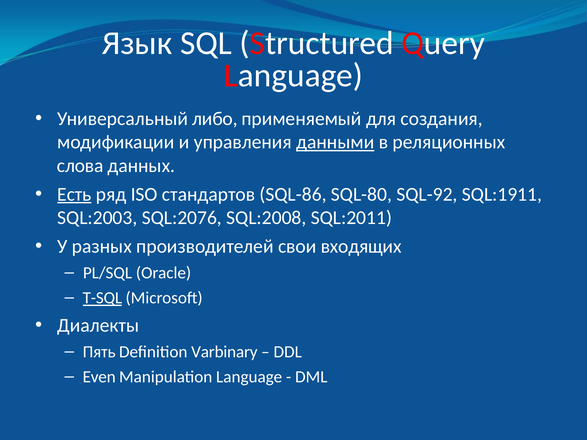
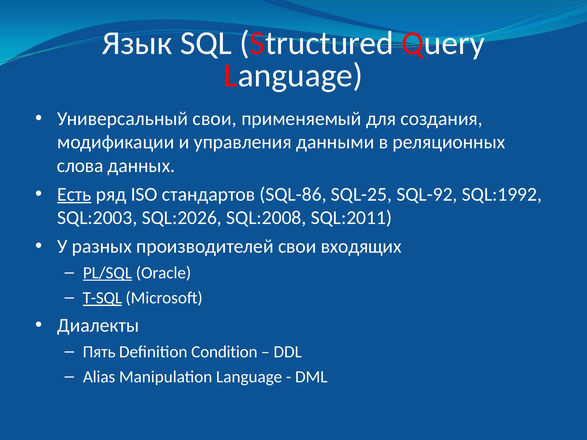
Универсальный либо: либо -> свои
данными underline: present -> none
SQL-80: SQL-80 -> SQL-25
SQL:1911: SQL:1911 -> SQL:1992
SQL:2076: SQL:2076 -> SQL:2026
PL/SQL underline: none -> present
Varbinary: Varbinary -> Condition
Even: Even -> Alias
